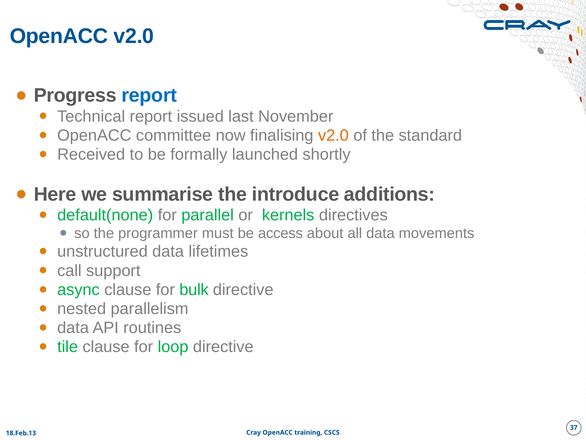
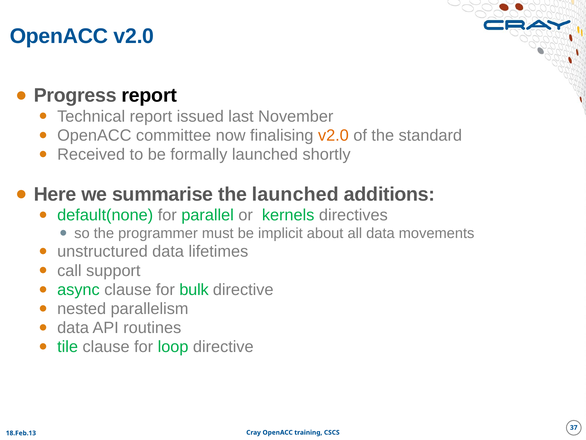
report at (149, 95) colour: blue -> black
the introduce: introduce -> launched
access: access -> implicit
